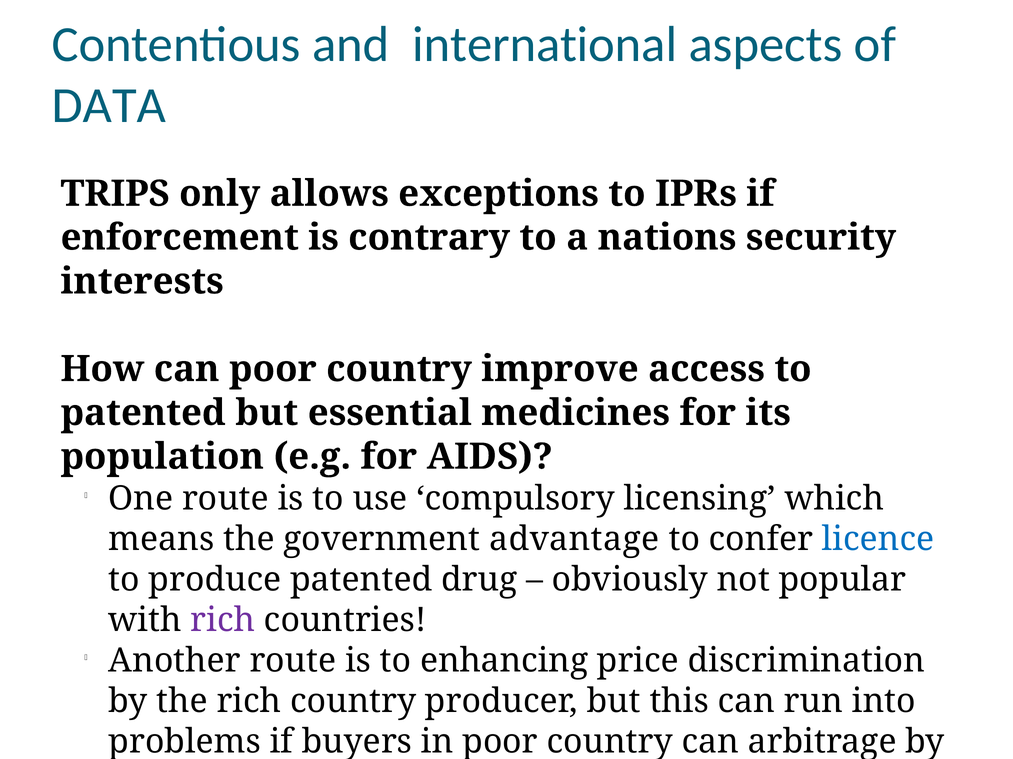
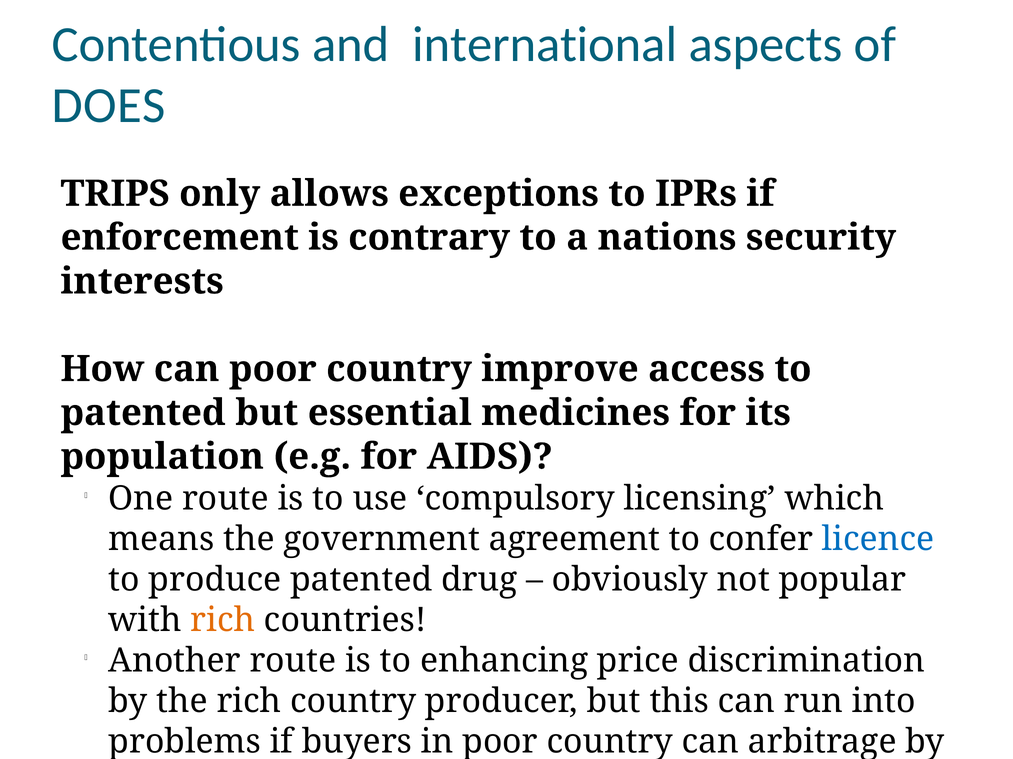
DATA: DATA -> DOES
advantage: advantage -> agreement
rich at (223, 621) colour: purple -> orange
